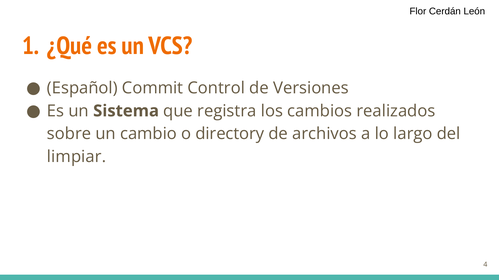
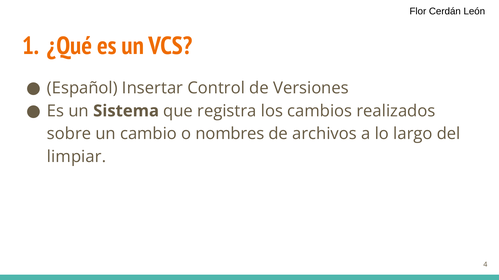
Commit: Commit -> Insertar
directory: directory -> nombres
